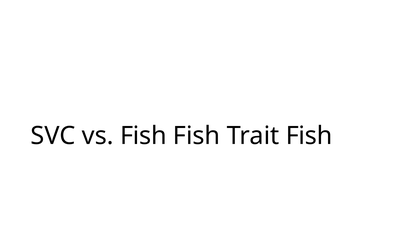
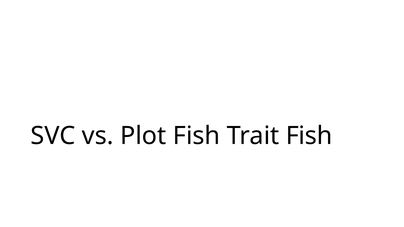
vs Fish: Fish -> Plot
